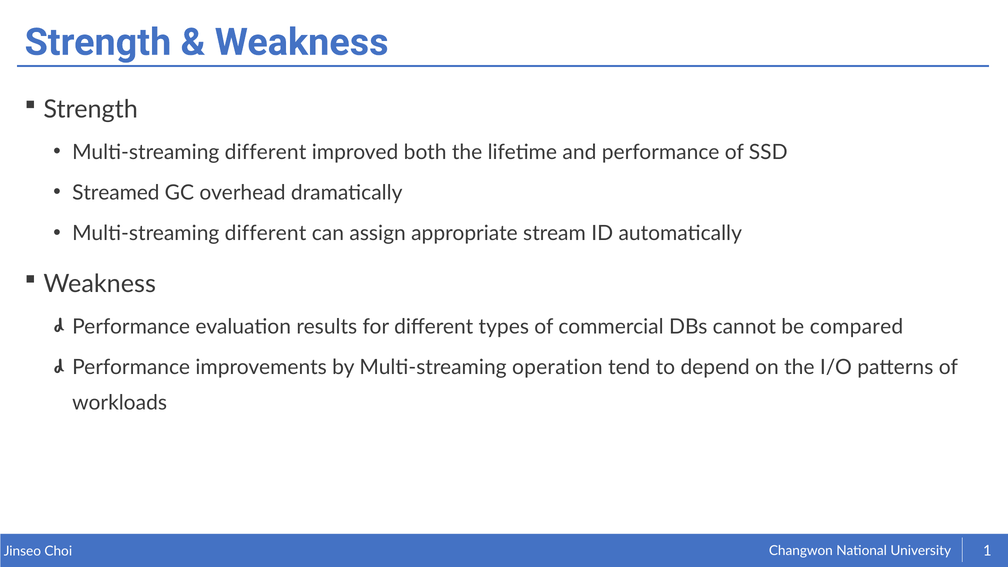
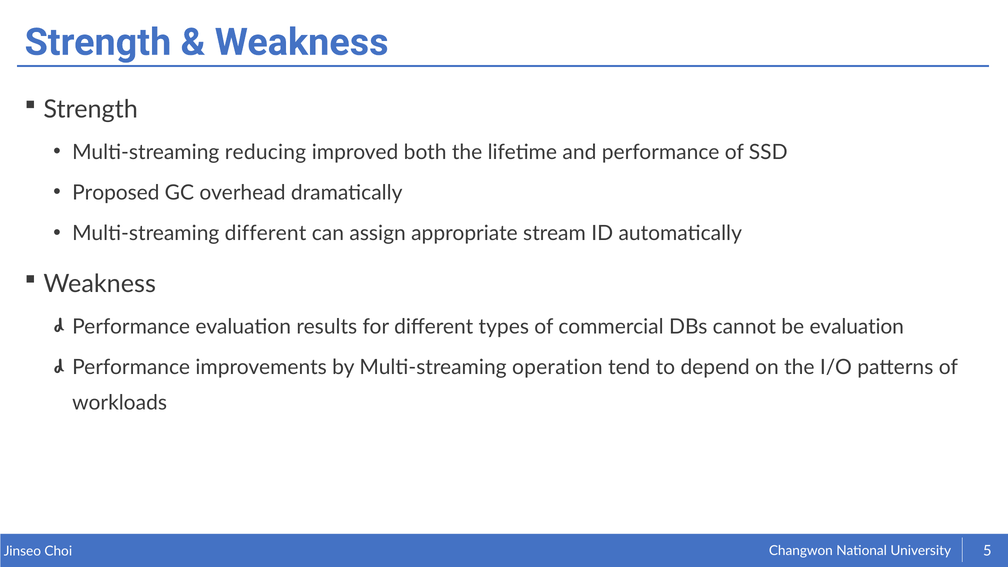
different at (266, 152): different -> reducing
Streamed: Streamed -> Proposed
be compared: compared -> evaluation
1: 1 -> 5
